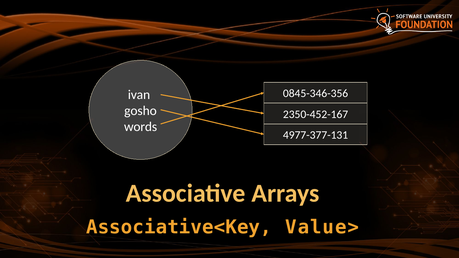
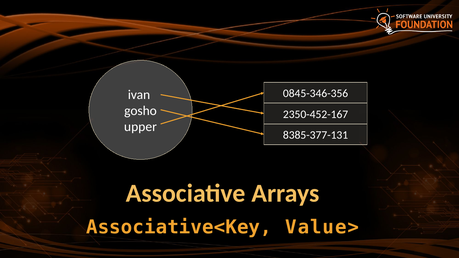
words: words -> upper
4977-377-131: 4977-377-131 -> 8385-377-131
